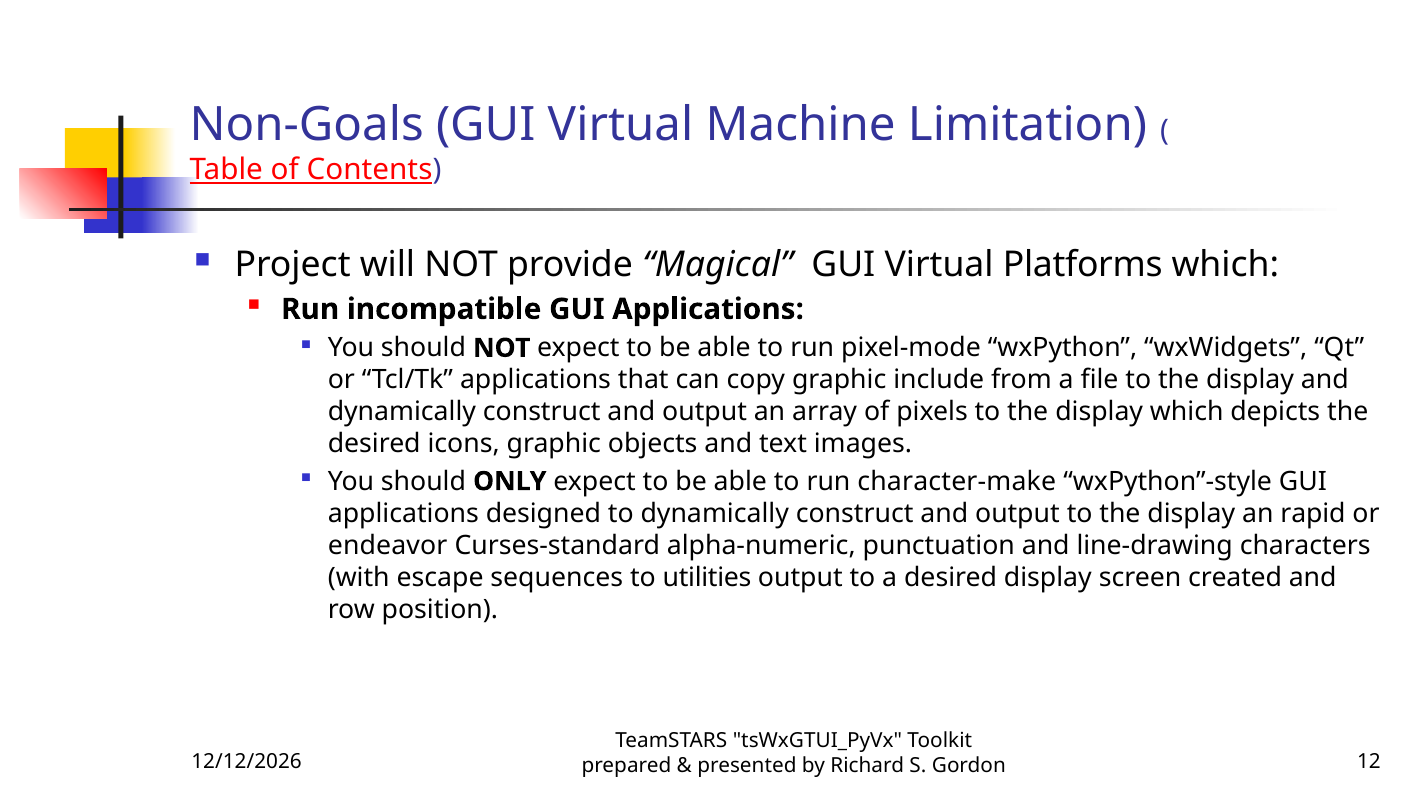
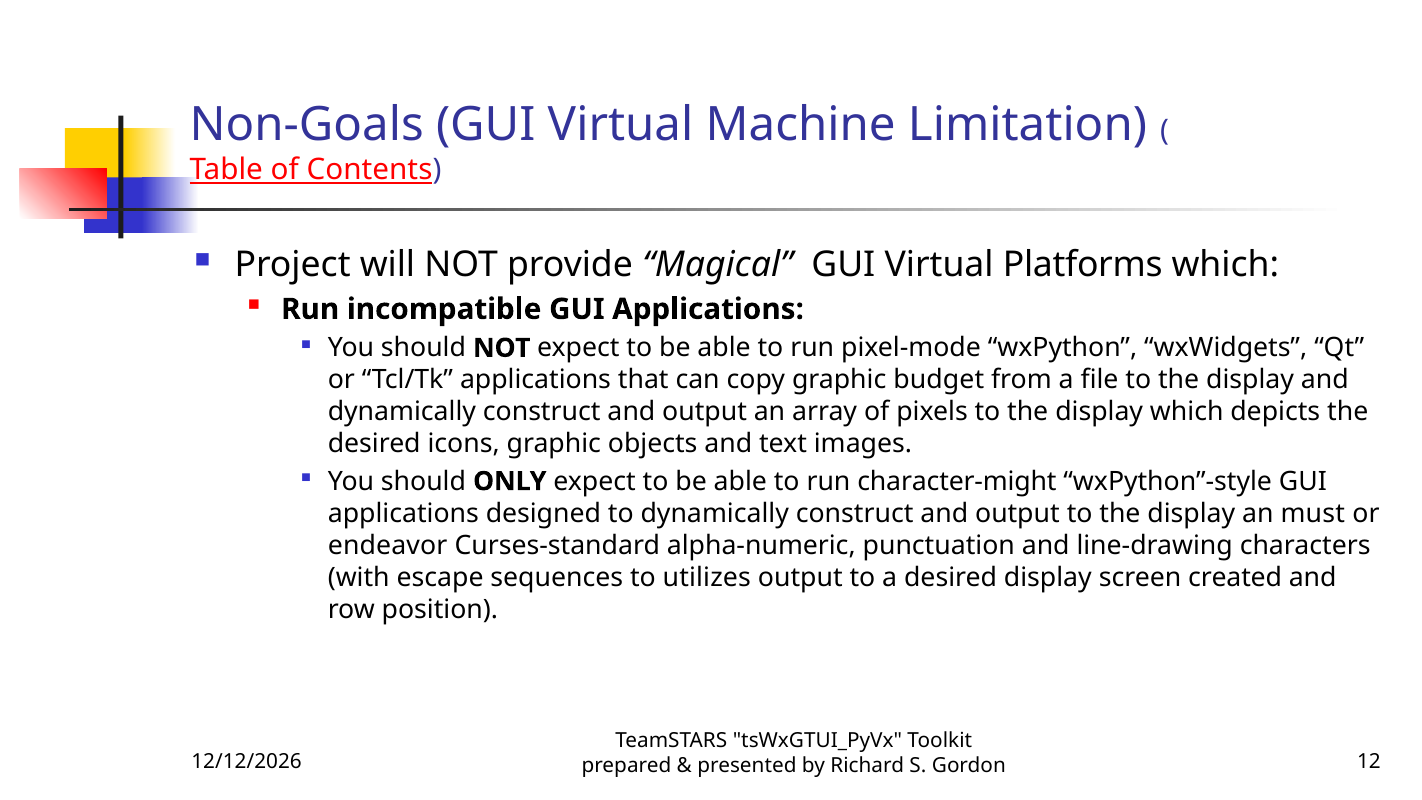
include: include -> budget
character-make: character-make -> character-might
rapid: rapid -> must
utilities: utilities -> utilizes
